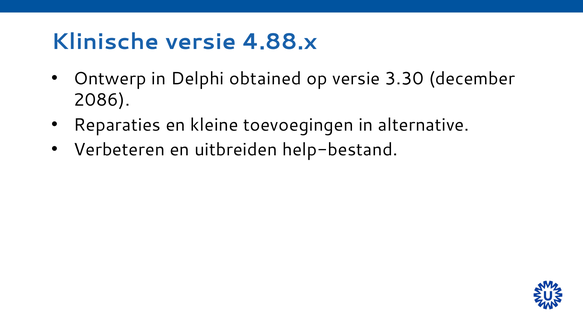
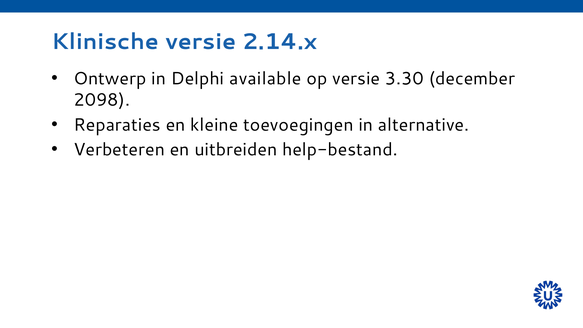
4.88.x: 4.88.x -> 2.14.x
obtained: obtained -> available
2086: 2086 -> 2098
